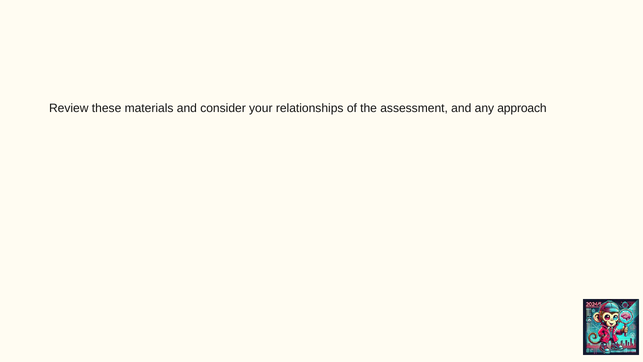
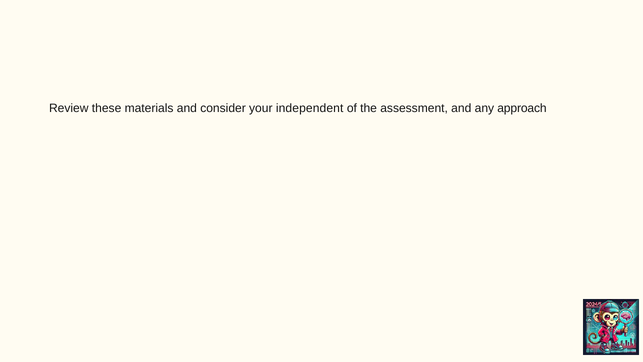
relationships: relationships -> independent
